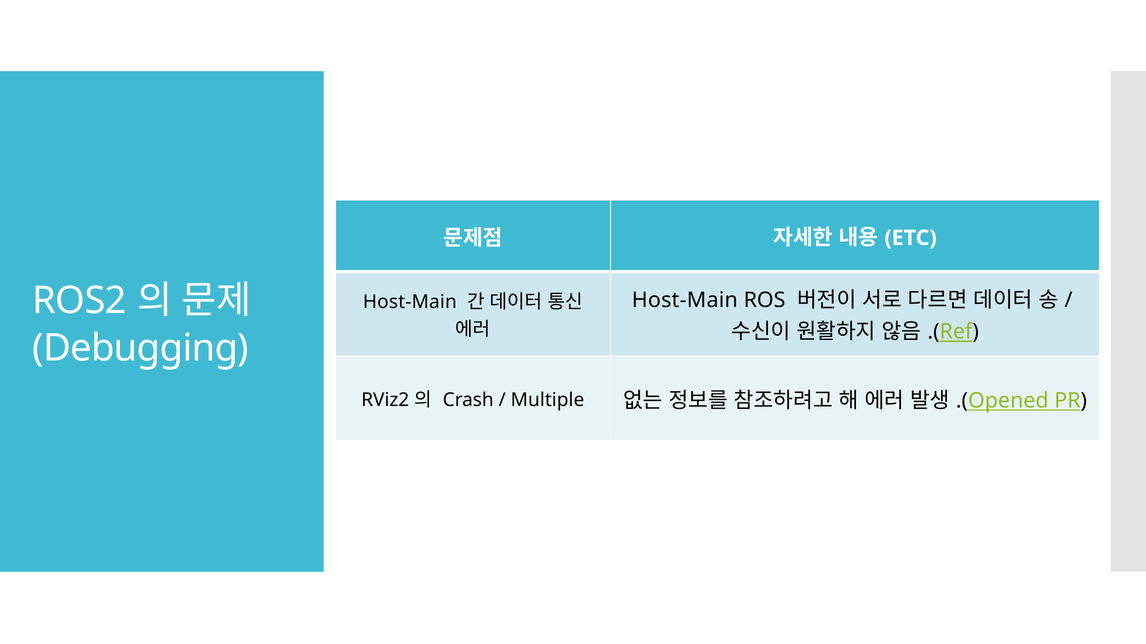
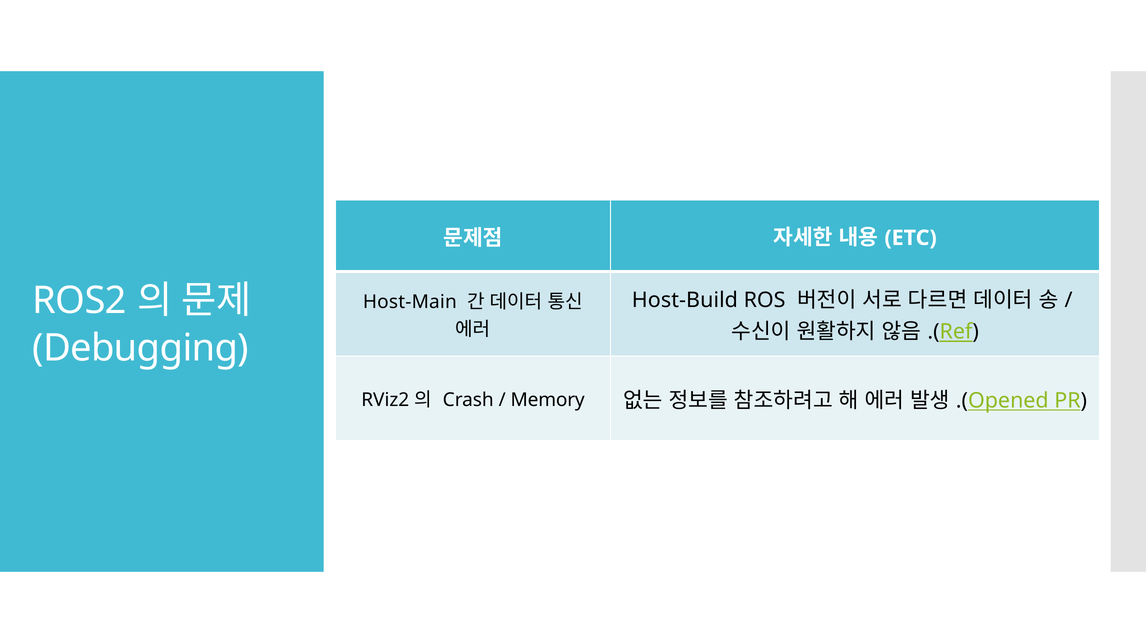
Host-Main at (685, 301): Host-Main -> Host-Build
Multiple: Multiple -> Memory
